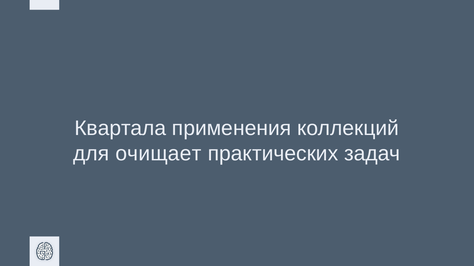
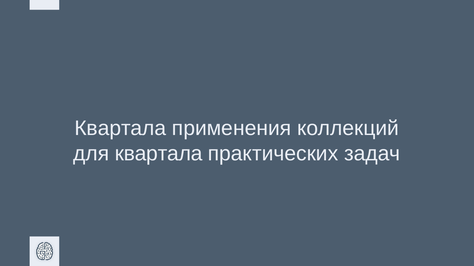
для очищает: очищает -> квартала
